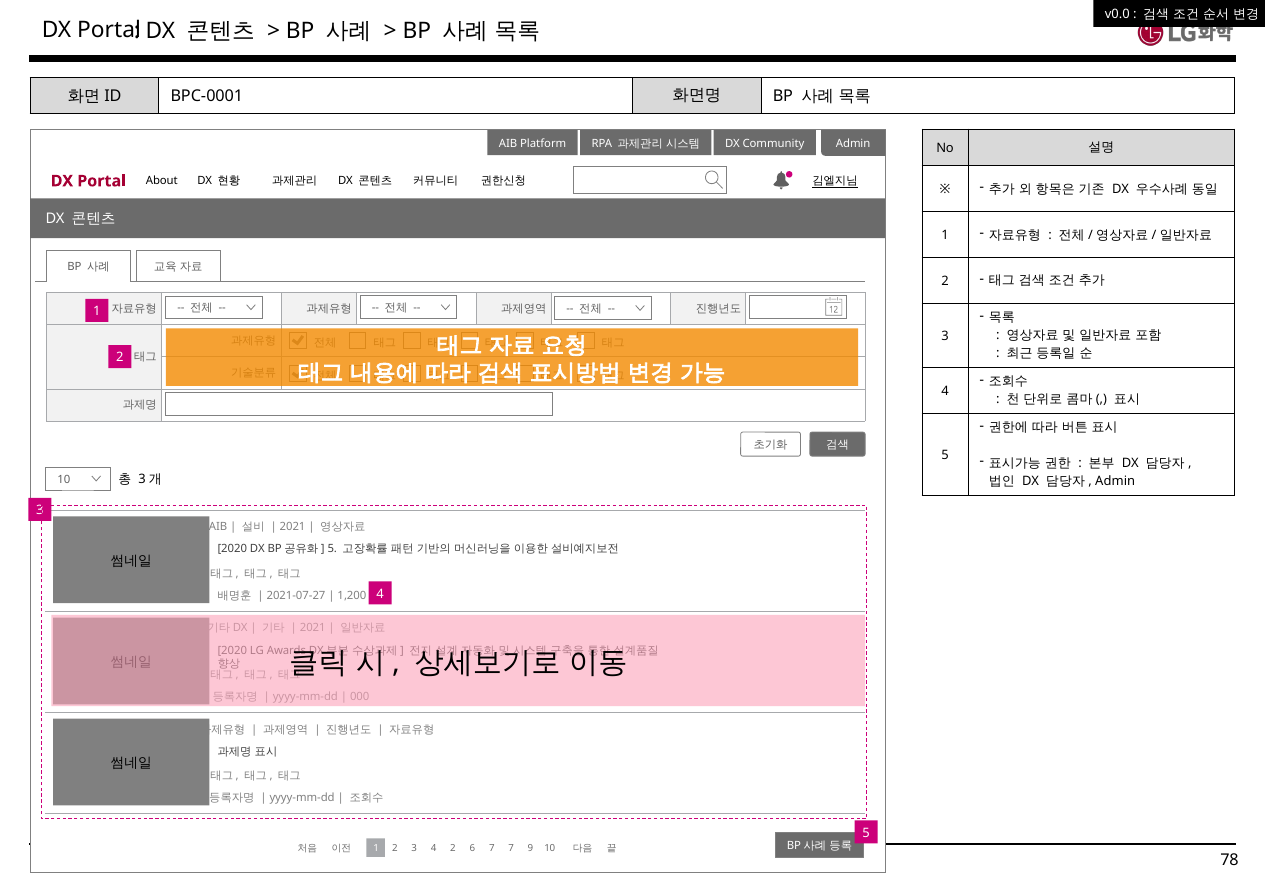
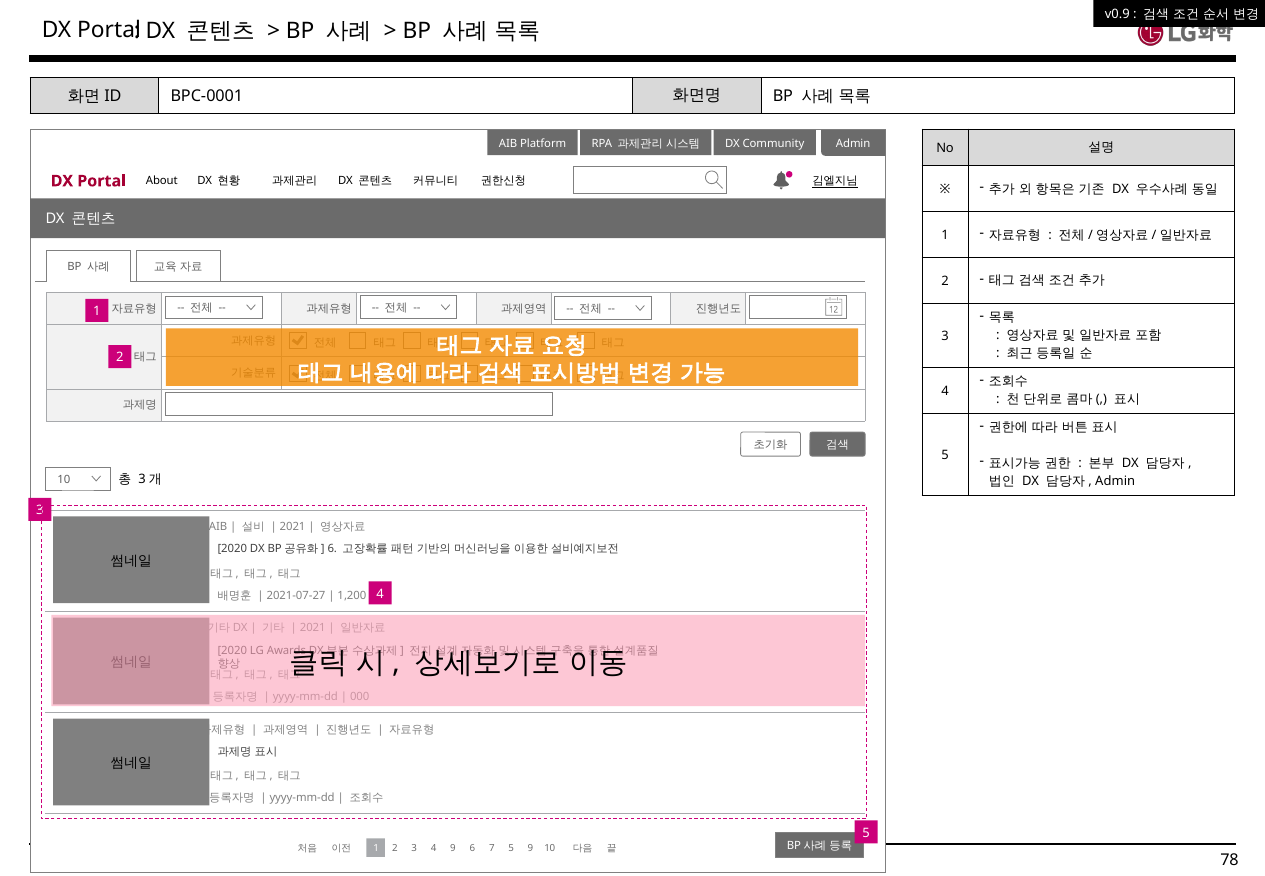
v0.0: v0.0 -> v0.9
5 at (332, 549): 5 -> 6
4 2: 2 -> 9
7 7: 7 -> 5
